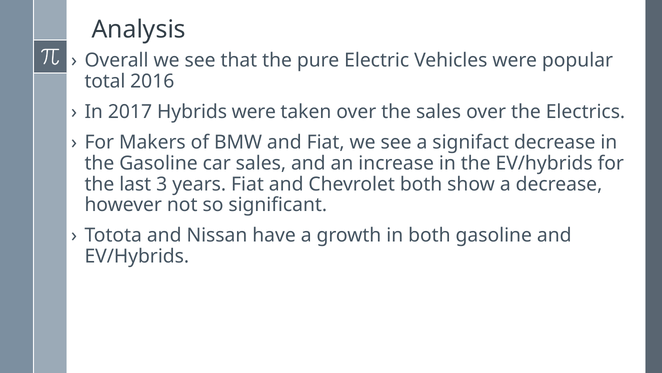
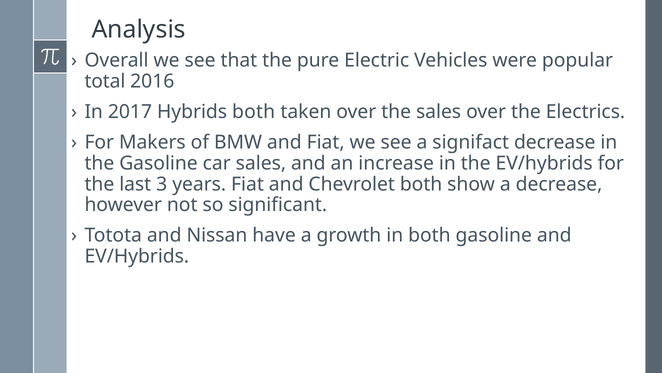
Hybrids were: were -> both
